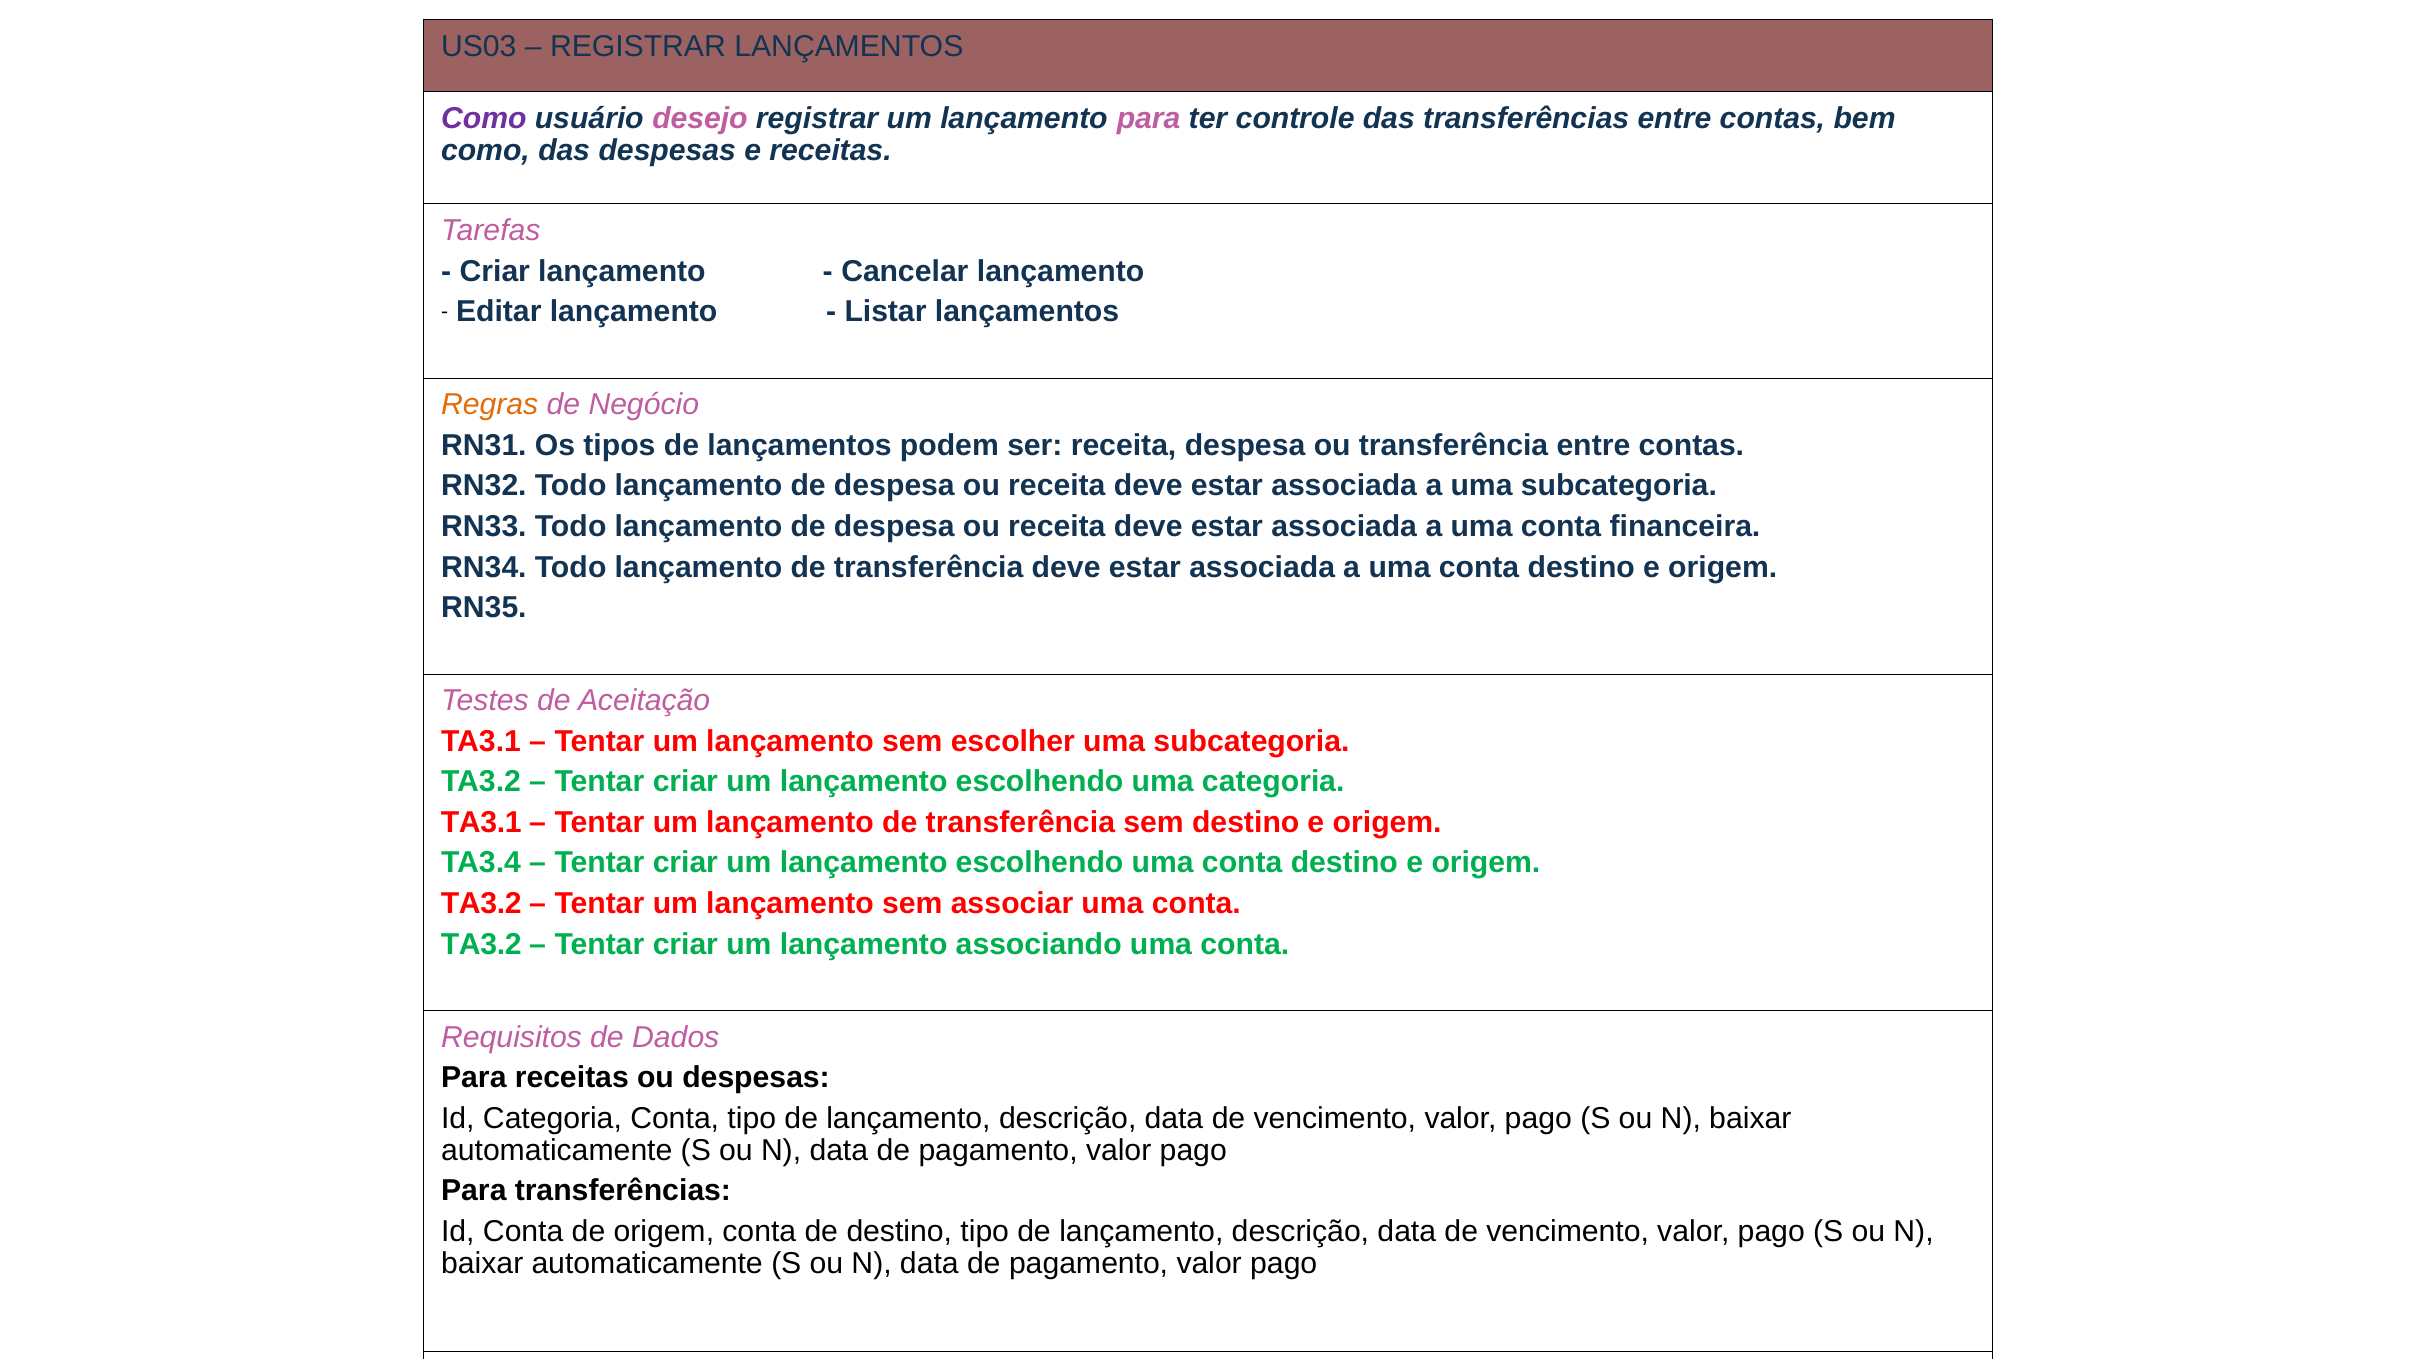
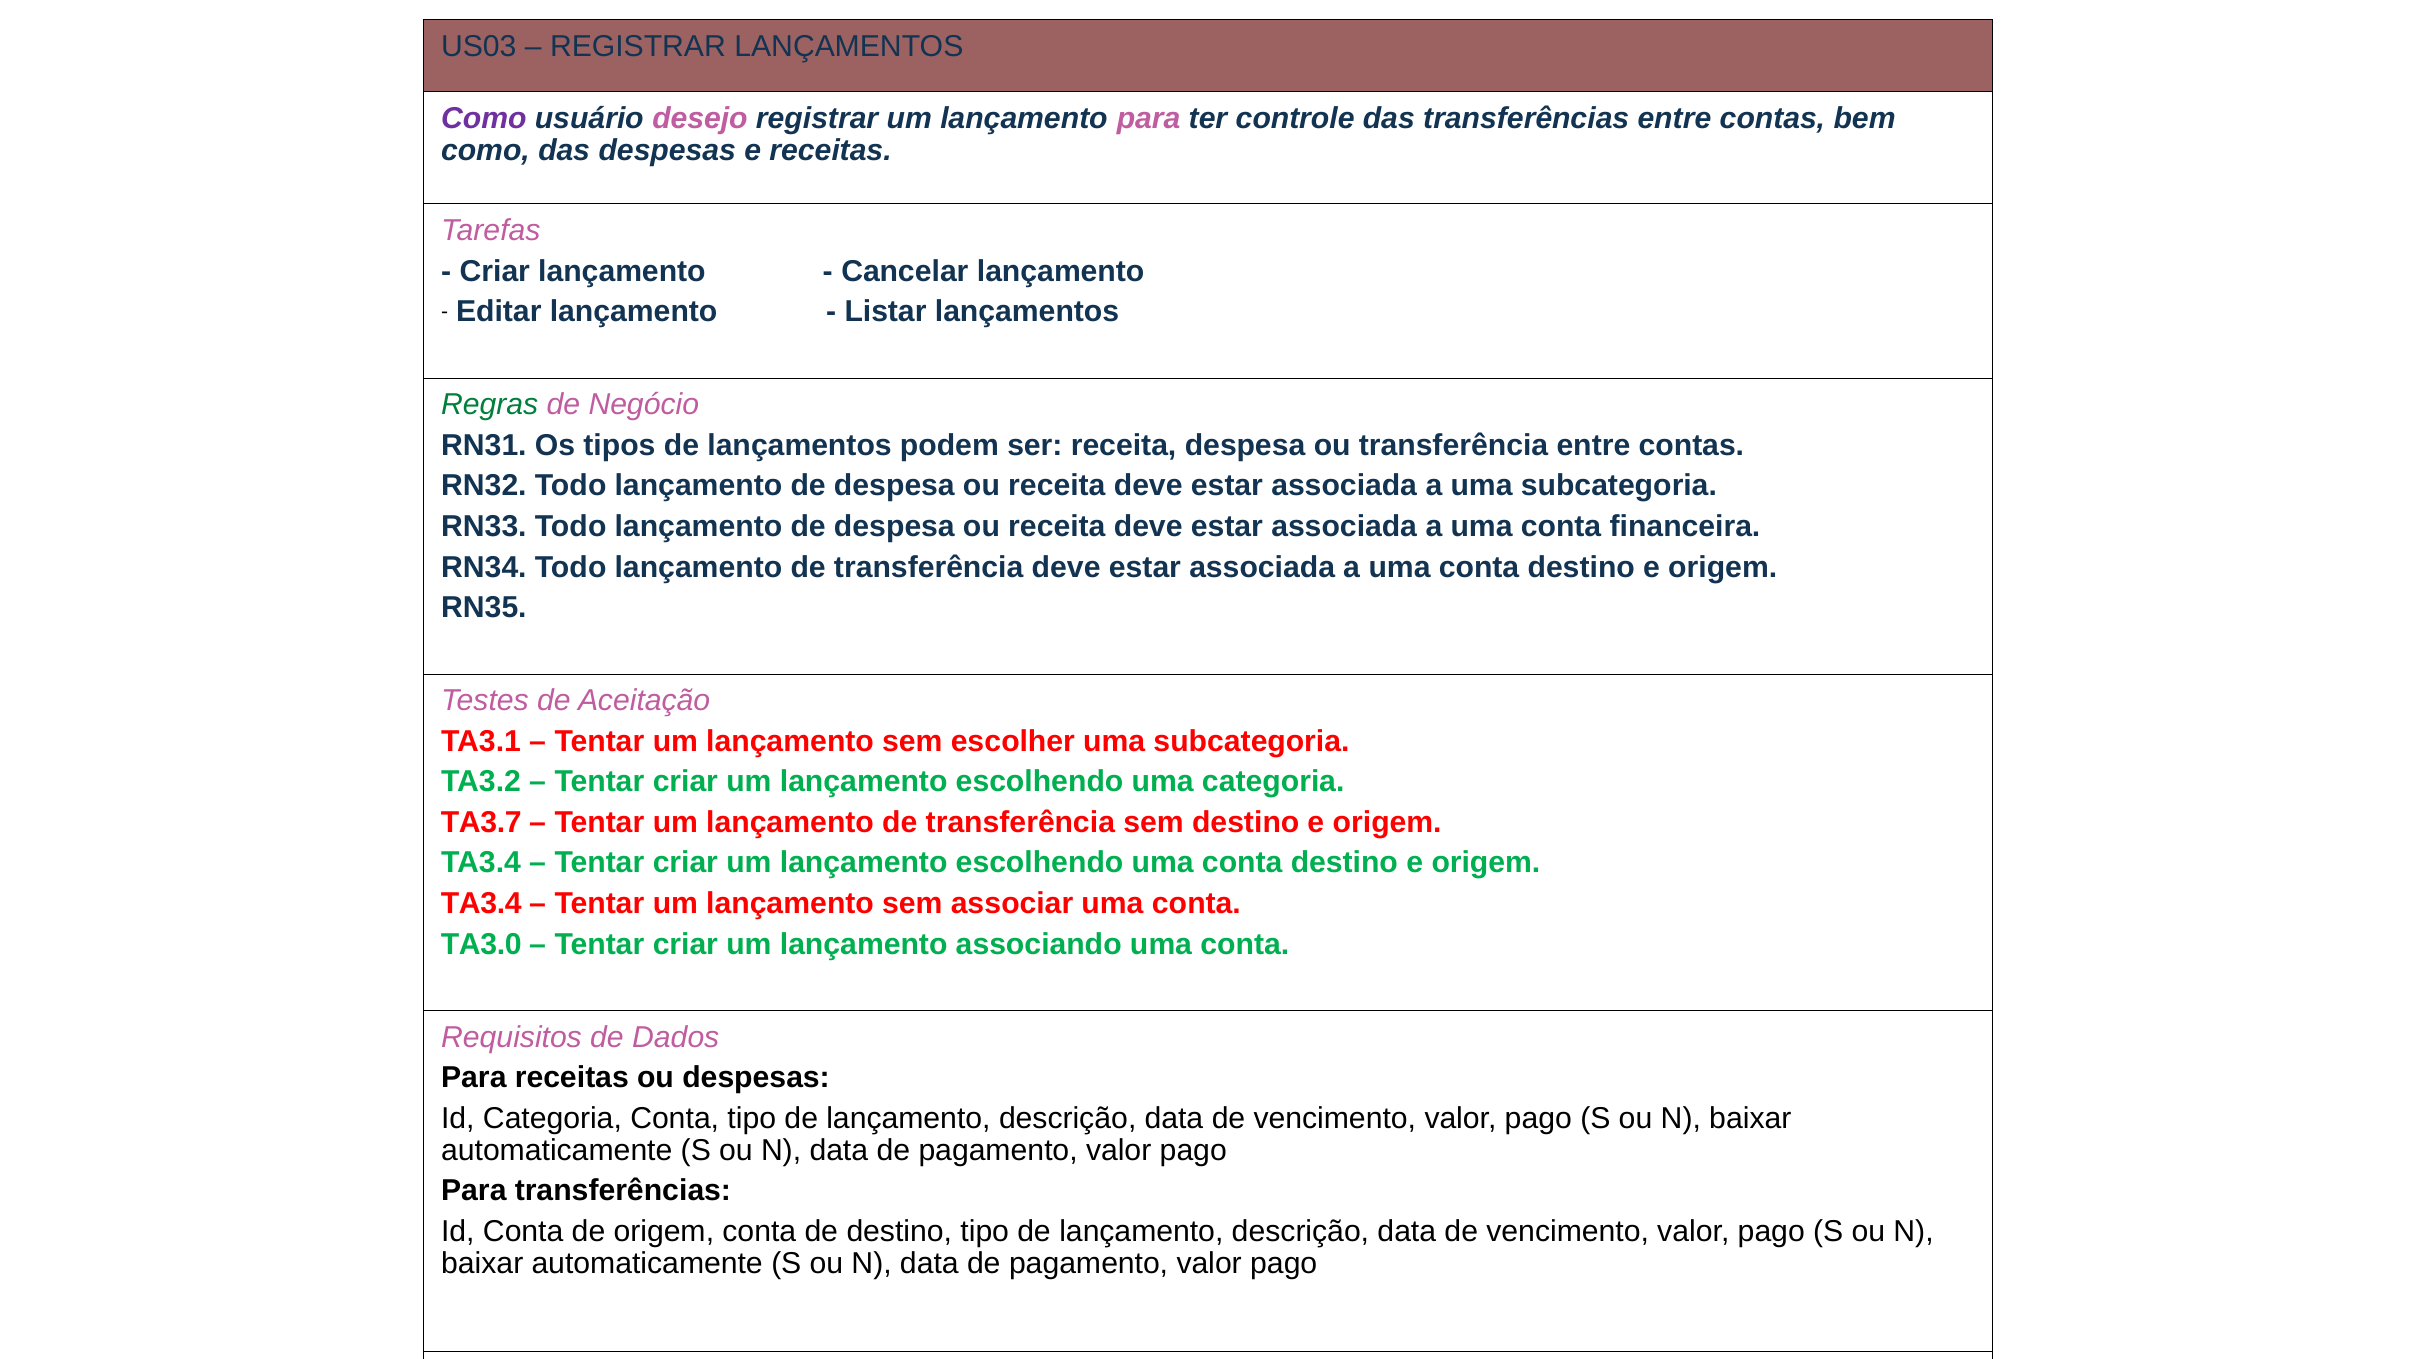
Regras colour: orange -> green
TA3.1 at (481, 822): TA3.1 -> TA3.7
TA3.2 at (481, 904): TA3.2 -> TA3.4
TA3.2 at (481, 944): TA3.2 -> TA3.0
